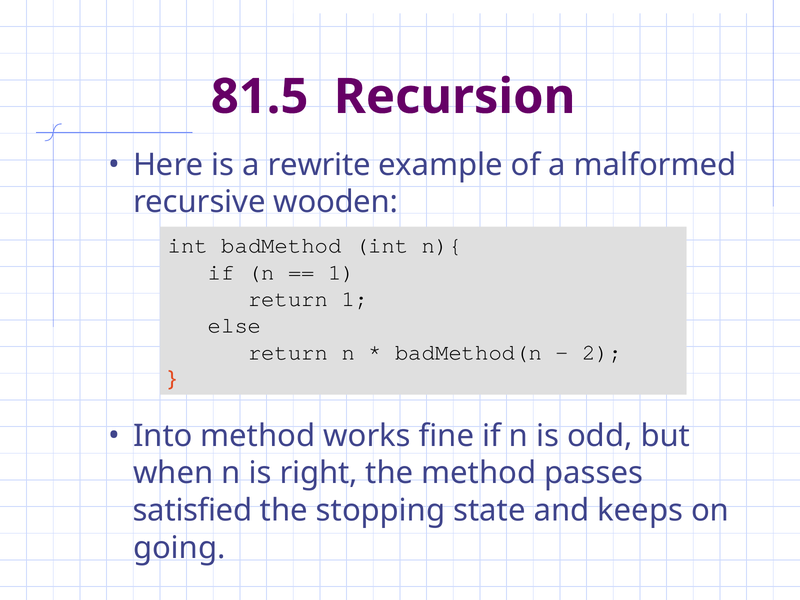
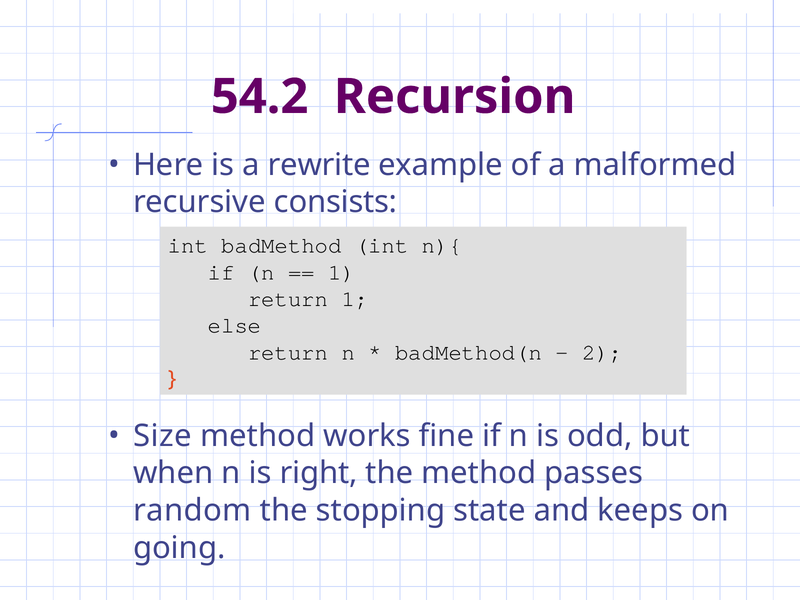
81.5: 81.5 -> 54.2
wooden: wooden -> consists
Into: Into -> Size
satisfied: satisfied -> random
